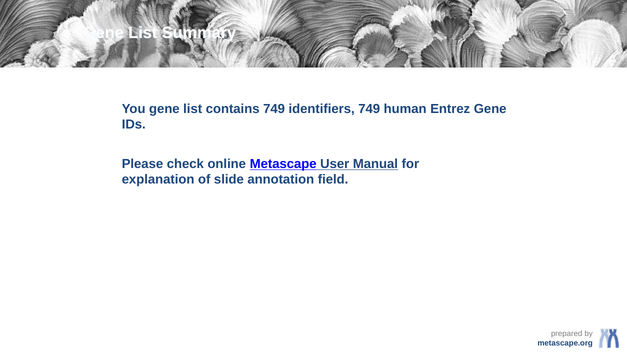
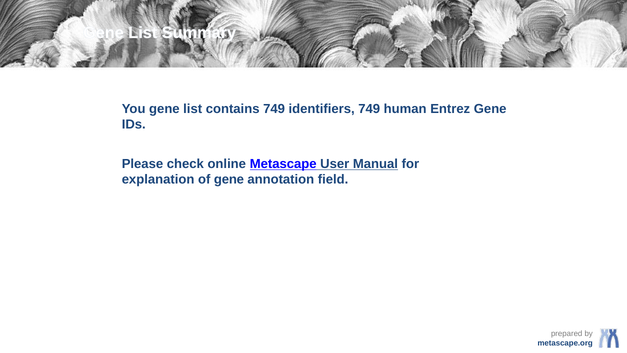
of slide: slide -> gene
